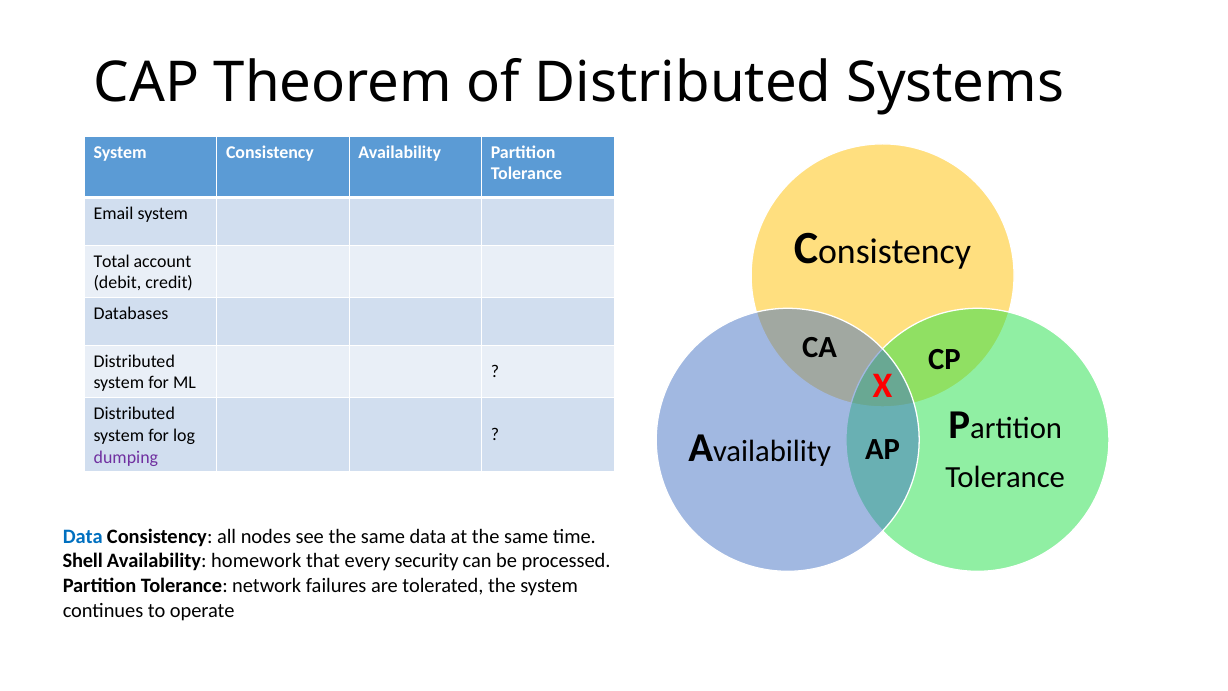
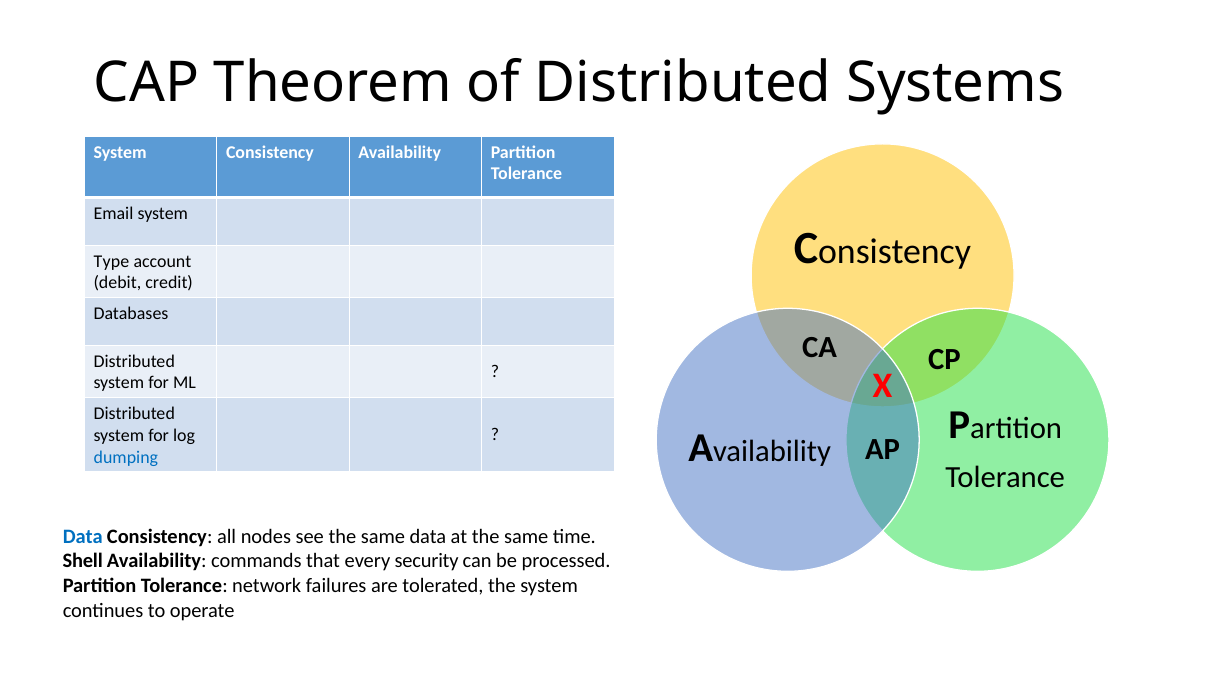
Total: Total -> Type
dumping colour: purple -> blue
homework: homework -> commands
